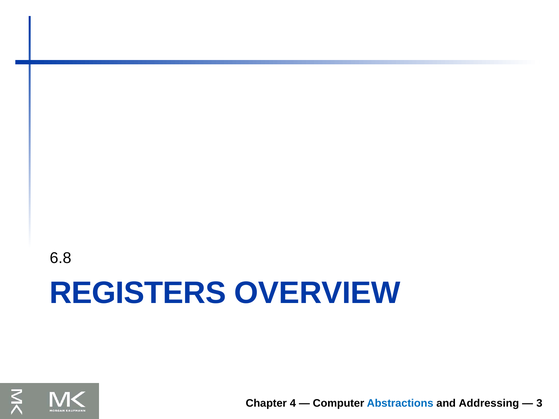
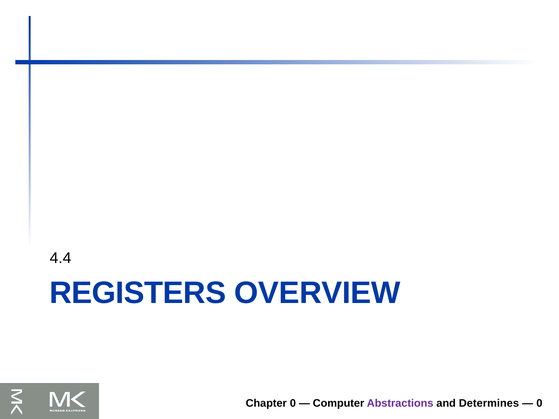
6.8: 6.8 -> 4.4
Chapter 4: 4 -> 0
Abstractions colour: blue -> purple
Addressing: Addressing -> Determines
3 at (539, 403): 3 -> 0
